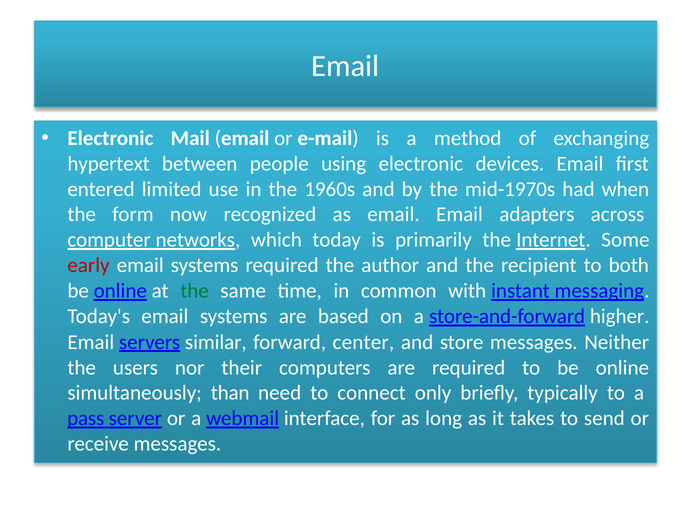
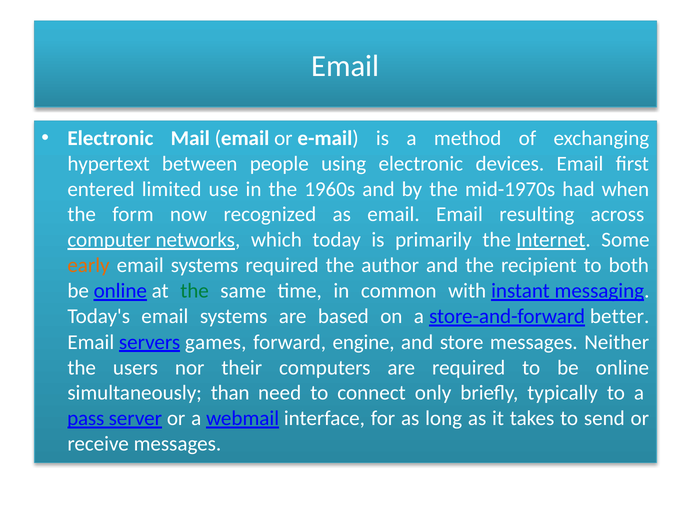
adapters: adapters -> resulting
early colour: red -> orange
higher: higher -> better
similar: similar -> games
center: center -> engine
